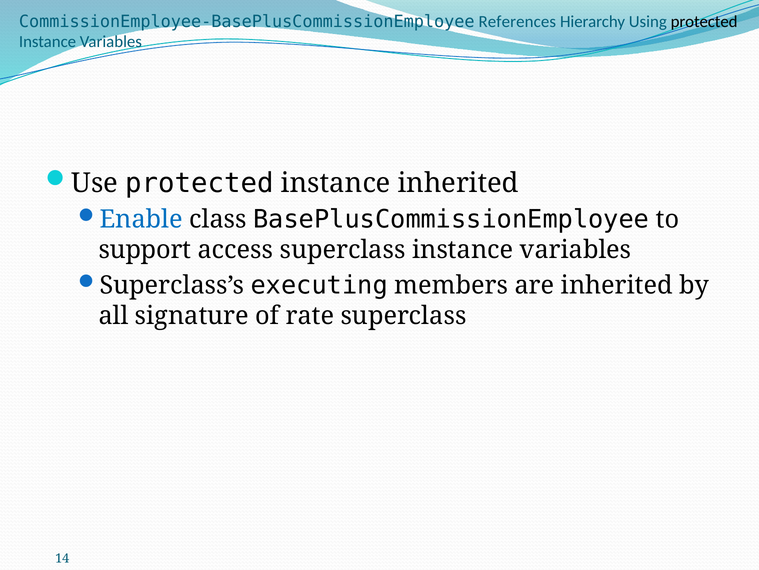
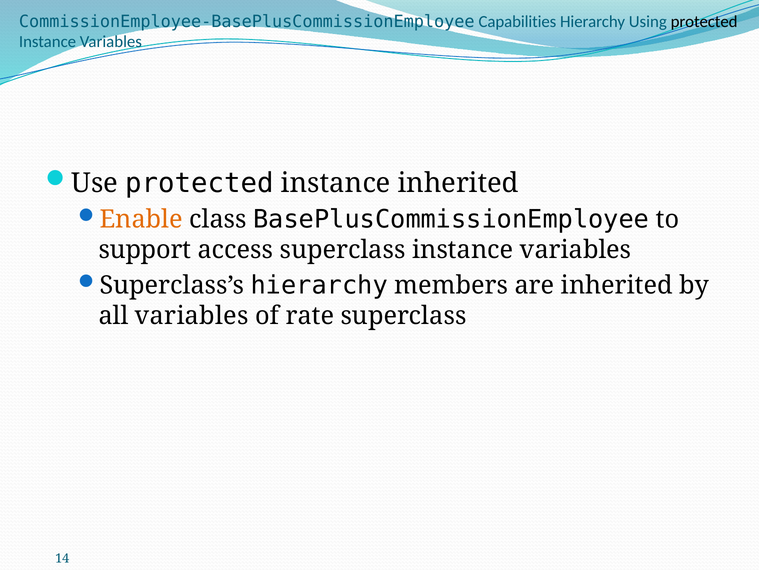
References: References -> Capabilities
Enable colour: blue -> orange
Superclass’s executing: executing -> hierarchy
all signature: signature -> variables
